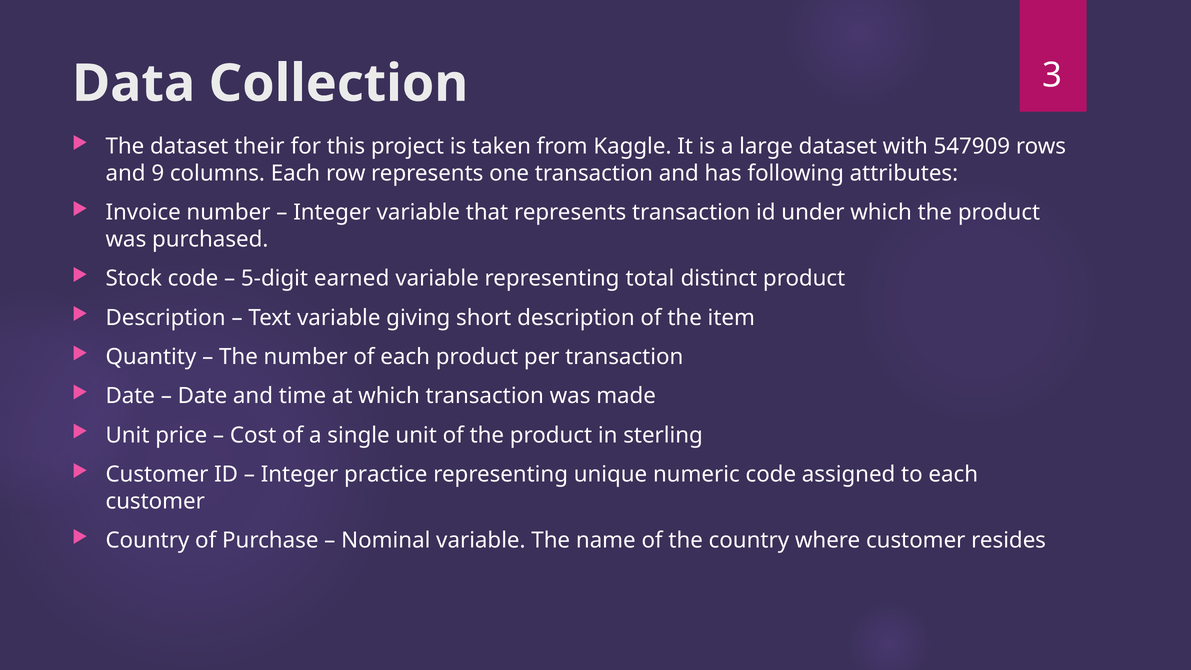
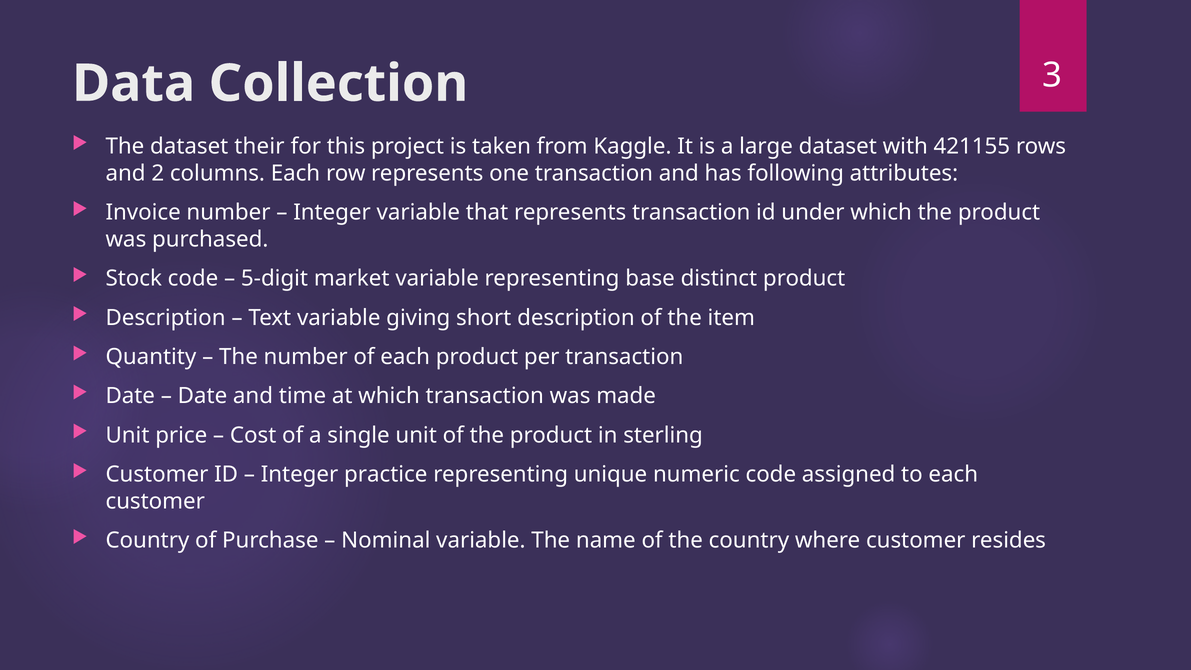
547909: 547909 -> 421155
9: 9 -> 2
earned: earned -> market
total: total -> base
